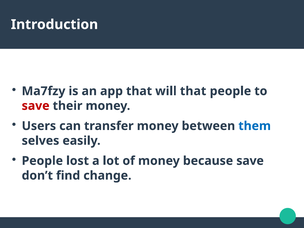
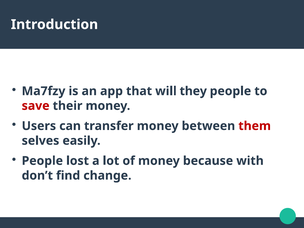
will that: that -> they
them colour: blue -> red
because save: save -> with
